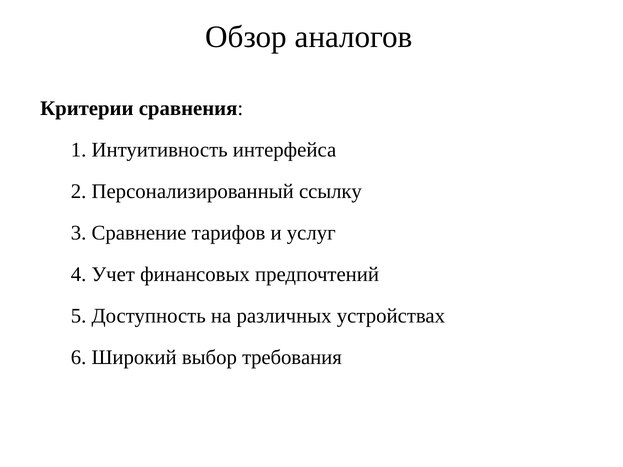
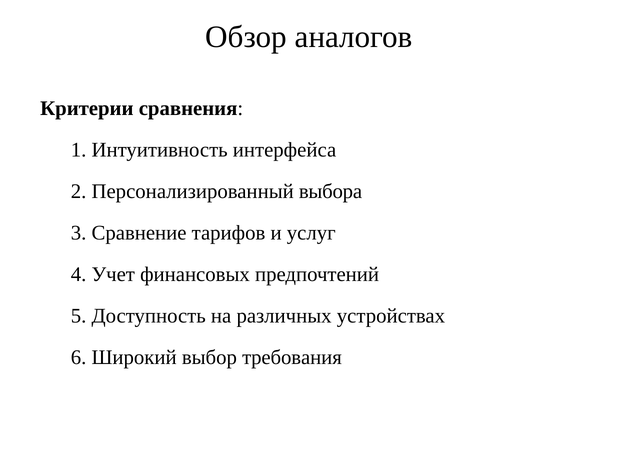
ссылку: ссылку -> выбора
